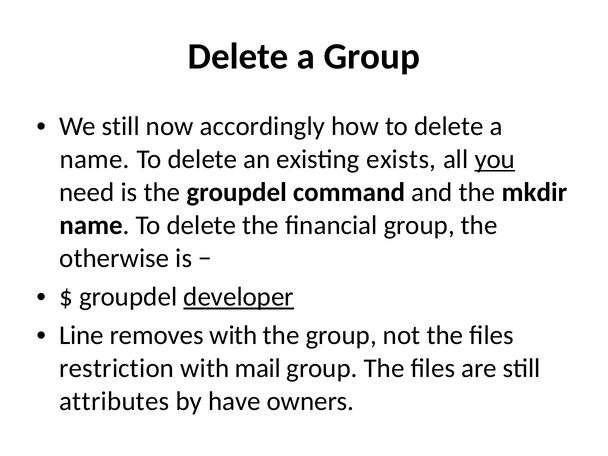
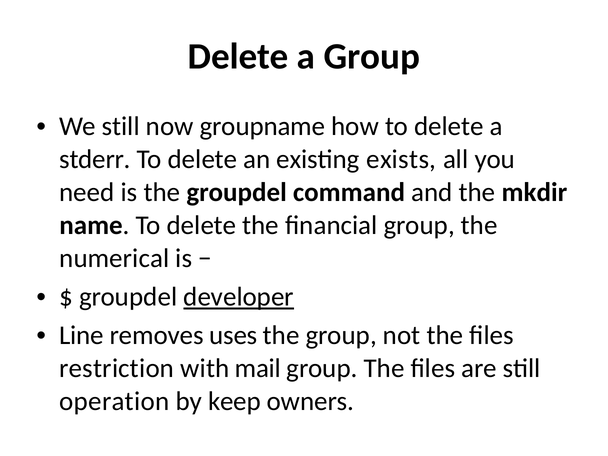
accordingly: accordingly -> groupname
name at (95, 159): name -> stderr
you underline: present -> none
otherwise: otherwise -> numerical
removes with: with -> uses
attributes: attributes -> operation
have: have -> keep
